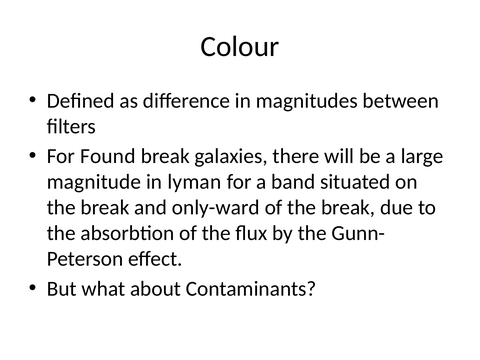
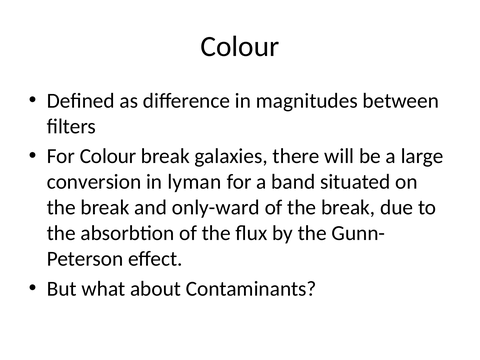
For Found: Found -> Colour
magnitude: magnitude -> conversion
